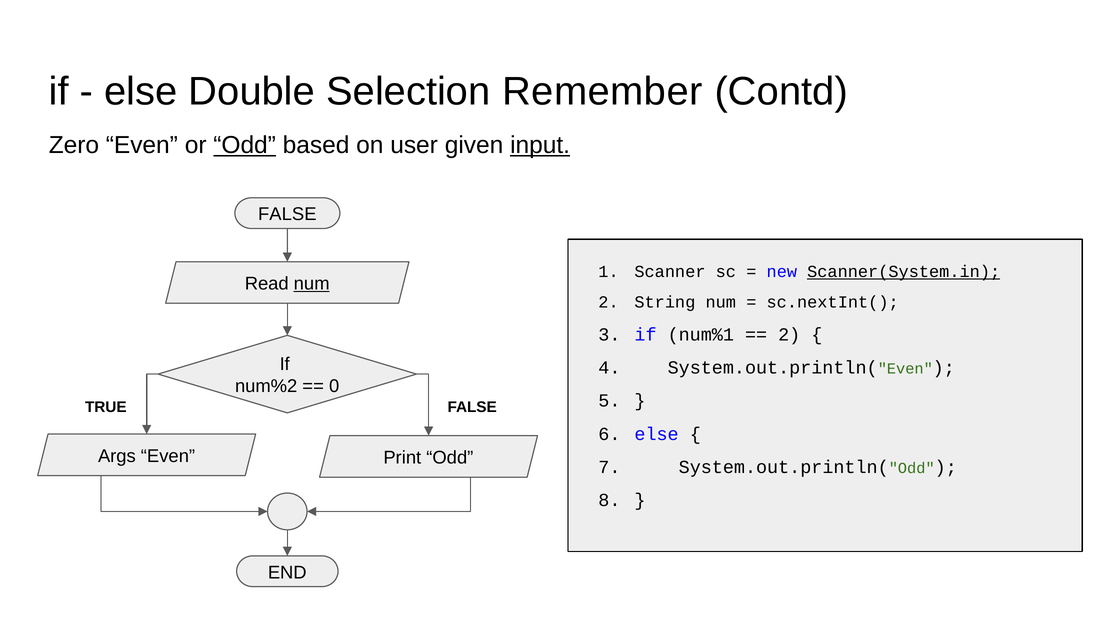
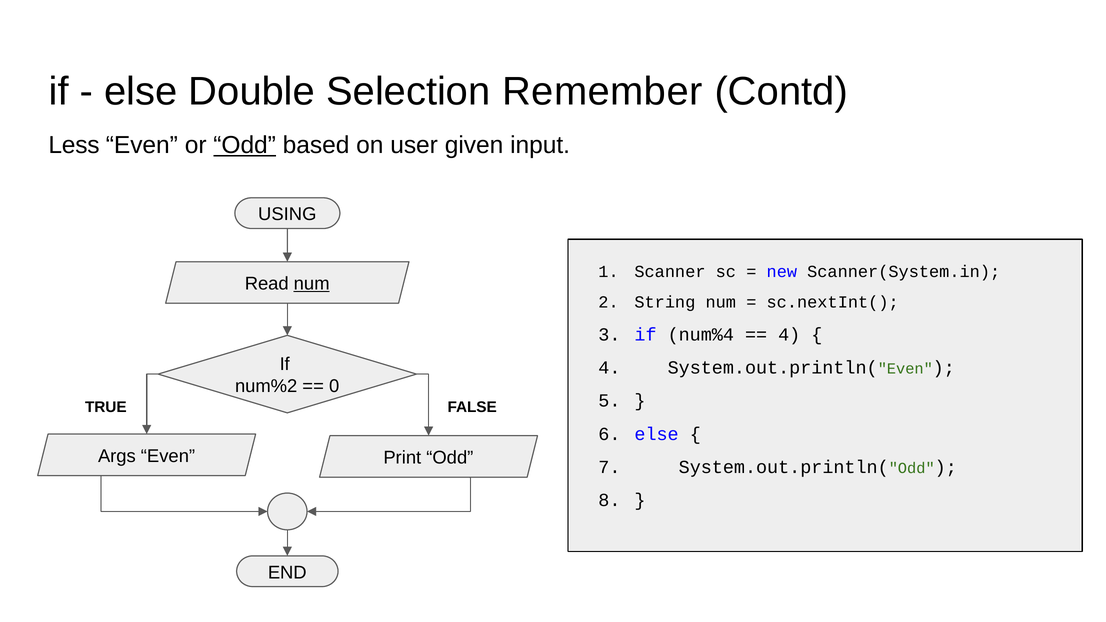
Zero: Zero -> Less
input underline: present -> none
FALSE at (287, 214): FALSE -> USING
Scanner(System.in underline: present -> none
num%1: num%1 -> num%4
2 at (789, 335): 2 -> 4
